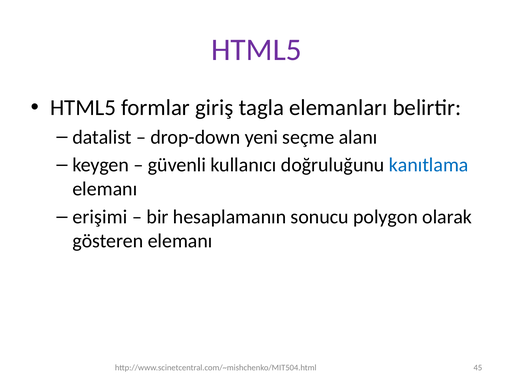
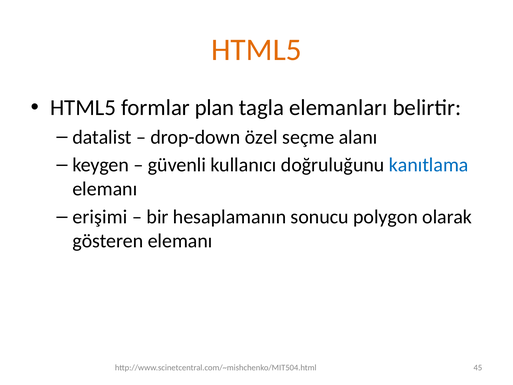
HTML5 at (256, 50) colour: purple -> orange
giriş: giriş -> plan
yeni: yeni -> özel
